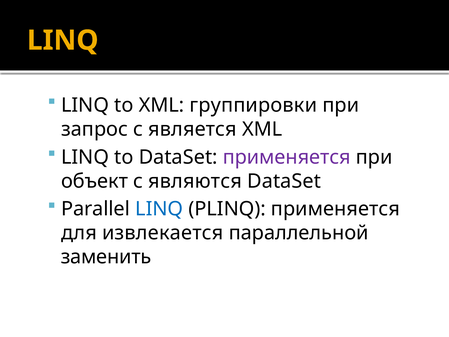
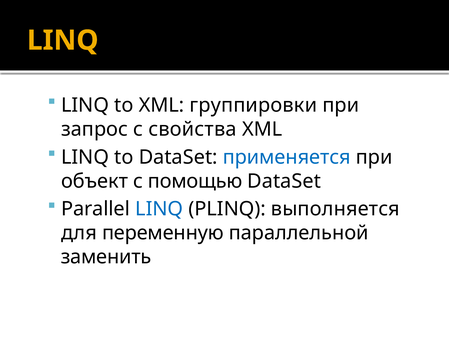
является: является -> свойства
применяется at (287, 157) colour: purple -> blue
являются: являются -> помощью
PLINQ применяется: применяется -> выполняется
извлекается: извлекается -> переменную
